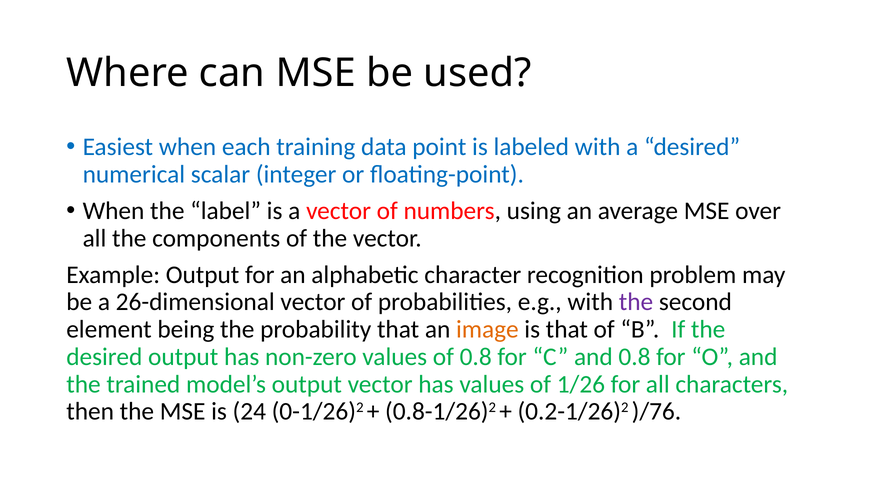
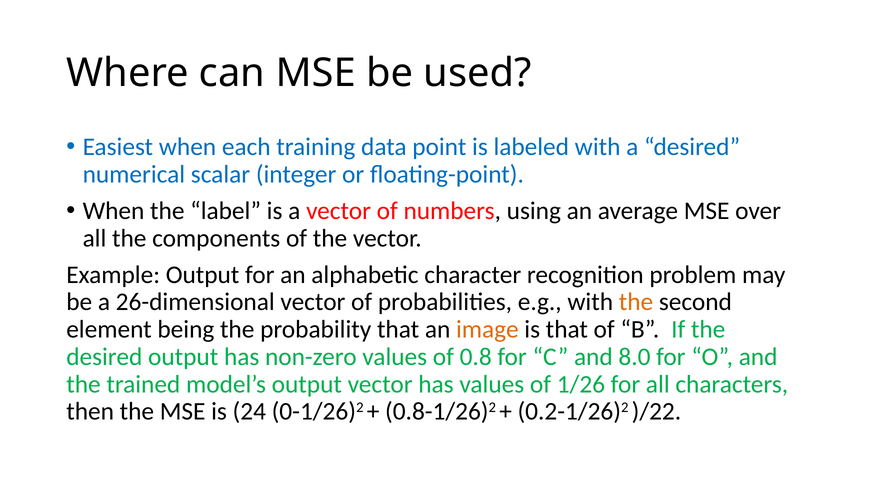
the at (636, 302) colour: purple -> orange
and 0.8: 0.8 -> 8.0
)/76: )/76 -> )/22
